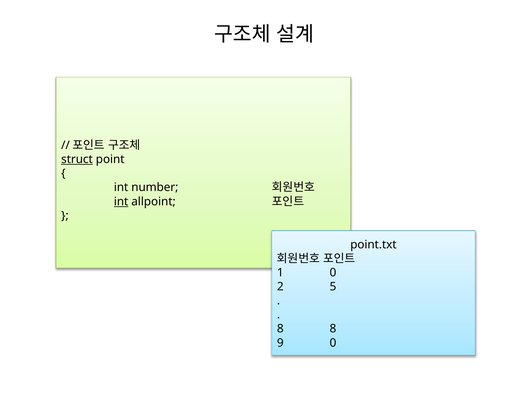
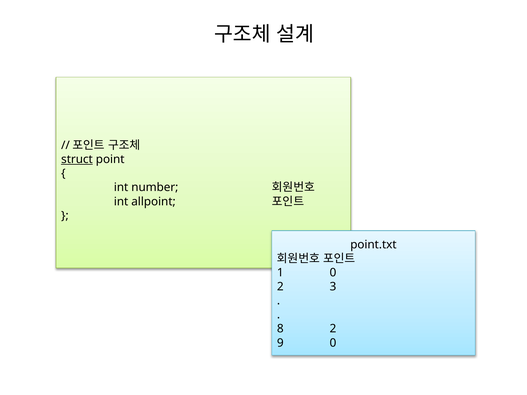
int at (121, 202) underline: present -> none
5: 5 -> 3
8 8: 8 -> 2
